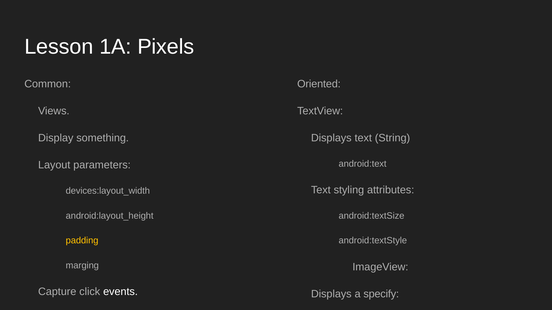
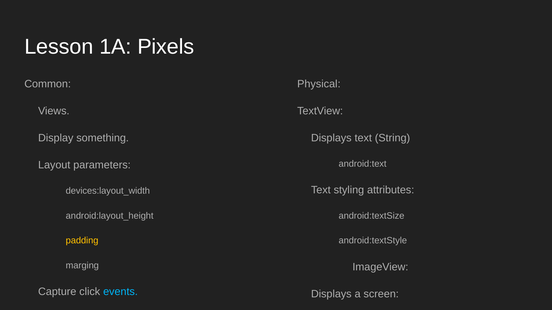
Oriented: Oriented -> Physical
events colour: white -> light blue
specify: specify -> screen
